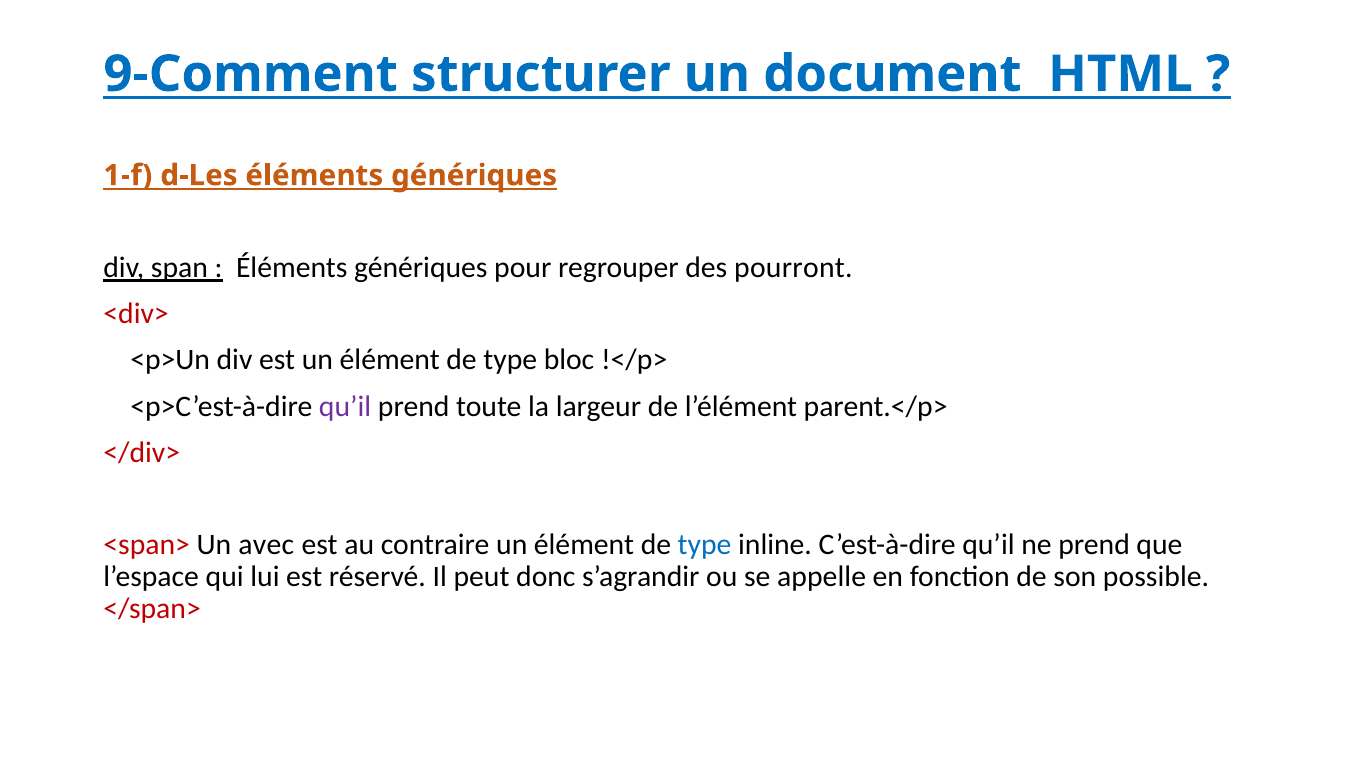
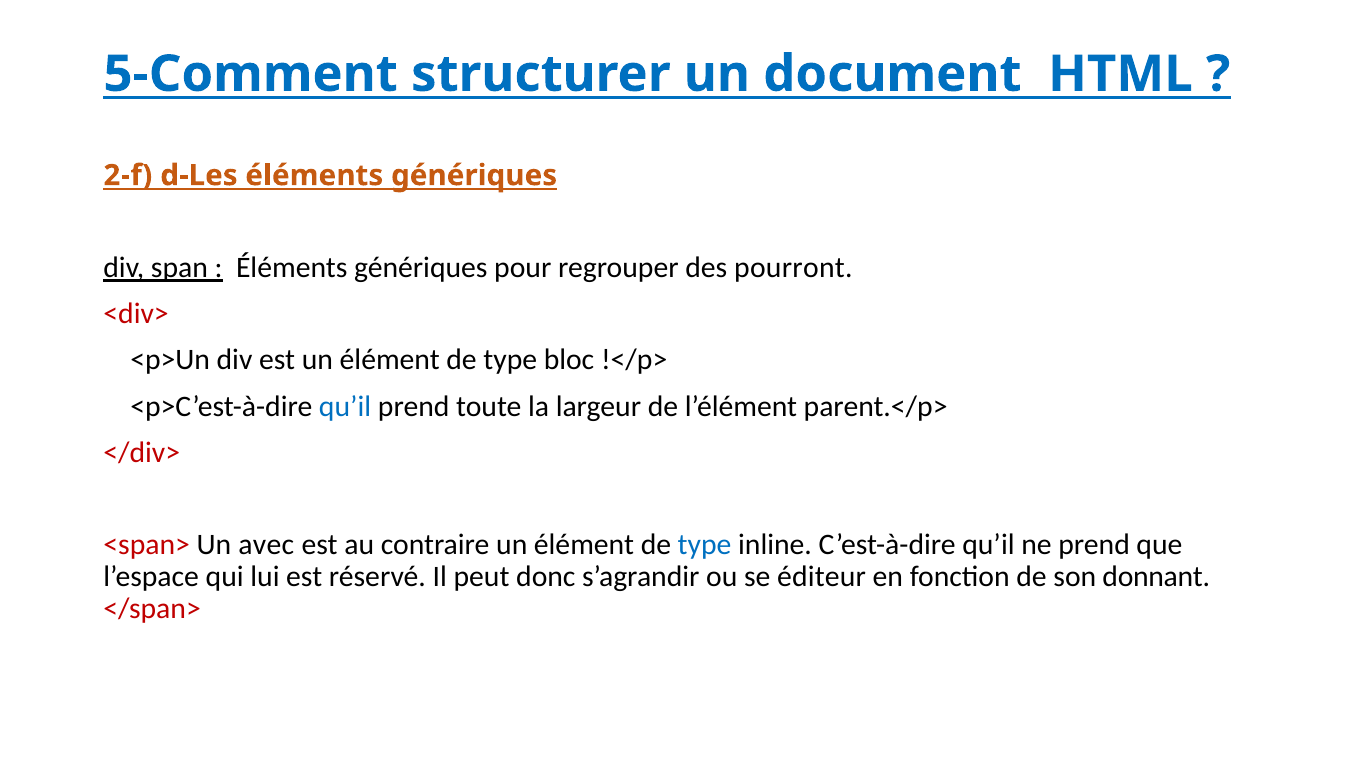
9-Comment: 9-Comment -> 5-Comment
1-f: 1-f -> 2-f
qu’il at (345, 407) colour: purple -> blue
appelle: appelle -> éditeur
possible: possible -> donnant
